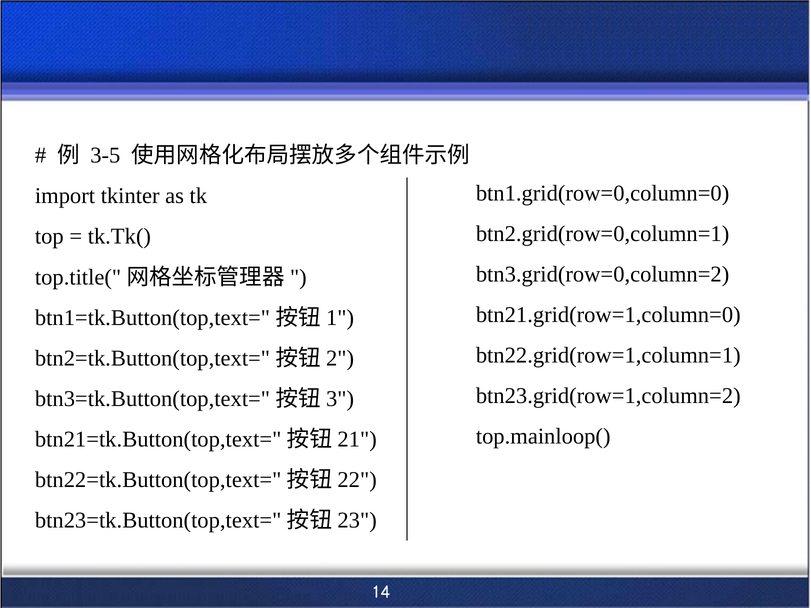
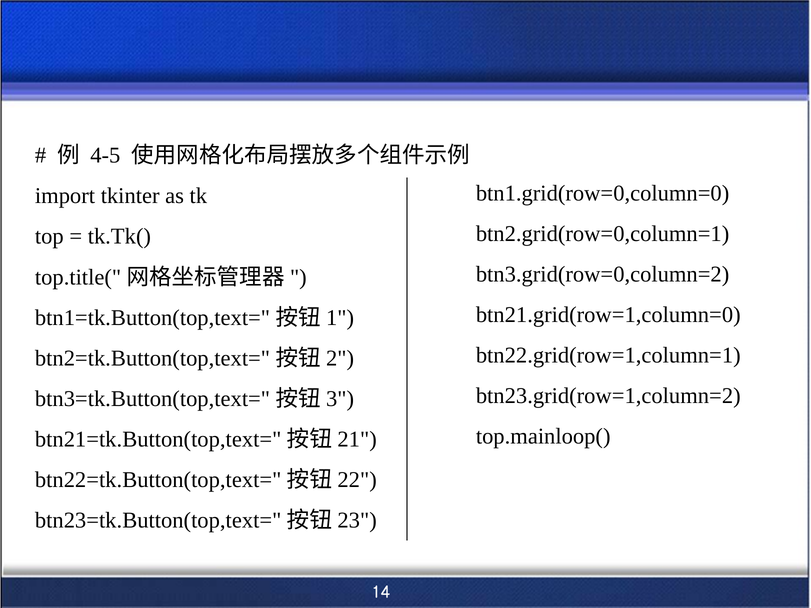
3‑5: 3‑5 -> 4‑5
